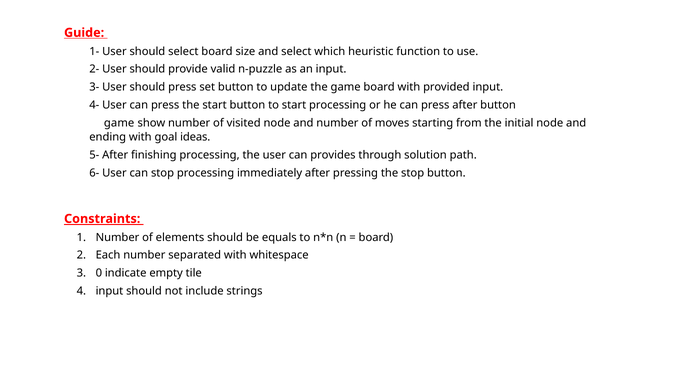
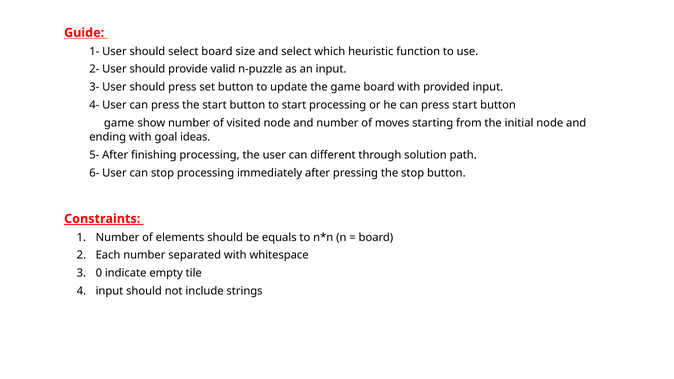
press after: after -> start
provides: provides -> different
